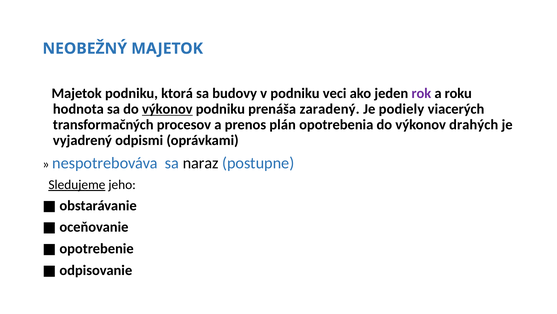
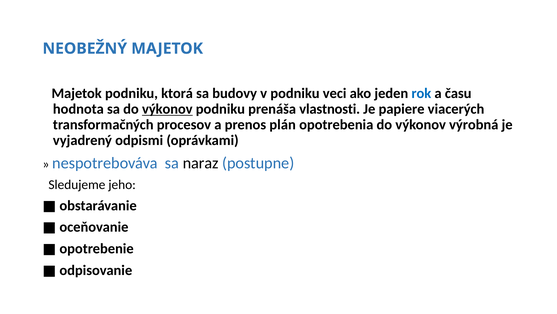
rok colour: purple -> blue
roku: roku -> času
zaradený: zaradený -> vlastnosti
podiely: podiely -> papiere
drahých: drahých -> výrobná
Sledujeme underline: present -> none
